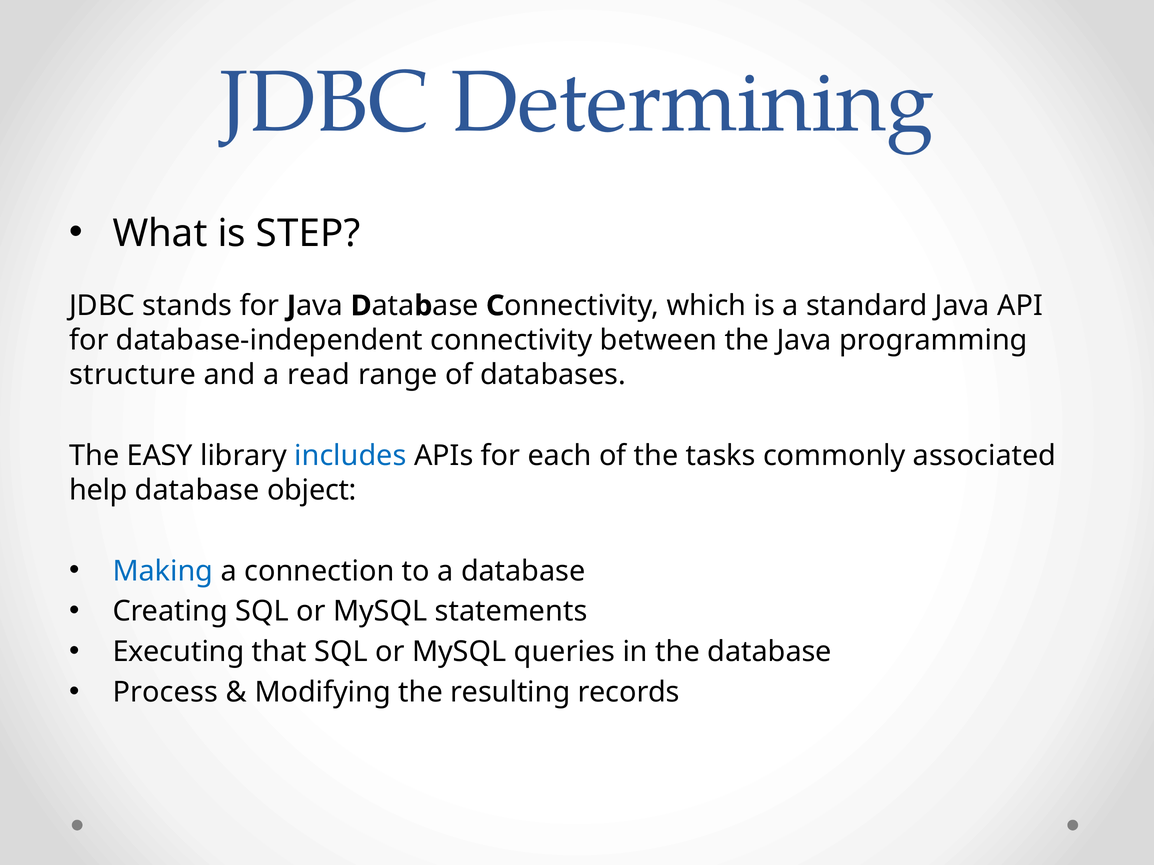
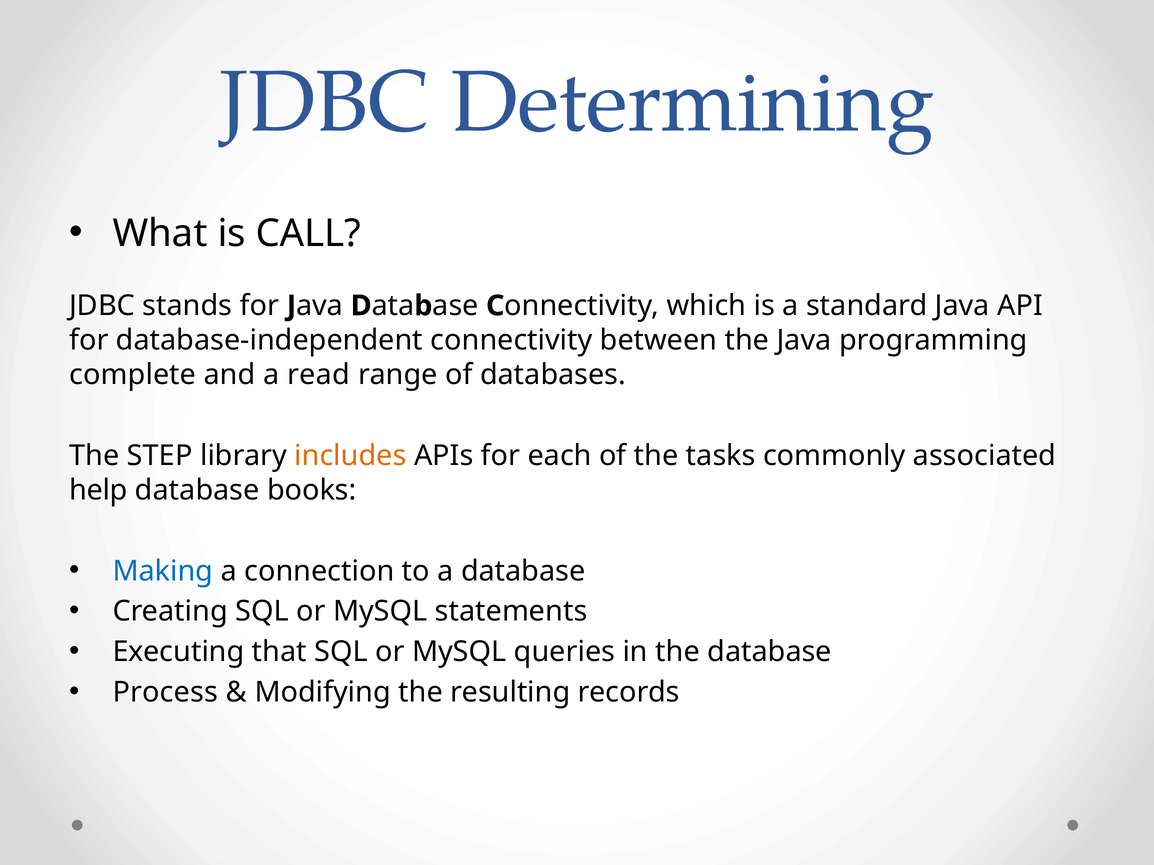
STEP: STEP -> CALL
structure: structure -> complete
EASY: EASY -> STEP
includes colour: blue -> orange
object: object -> books
